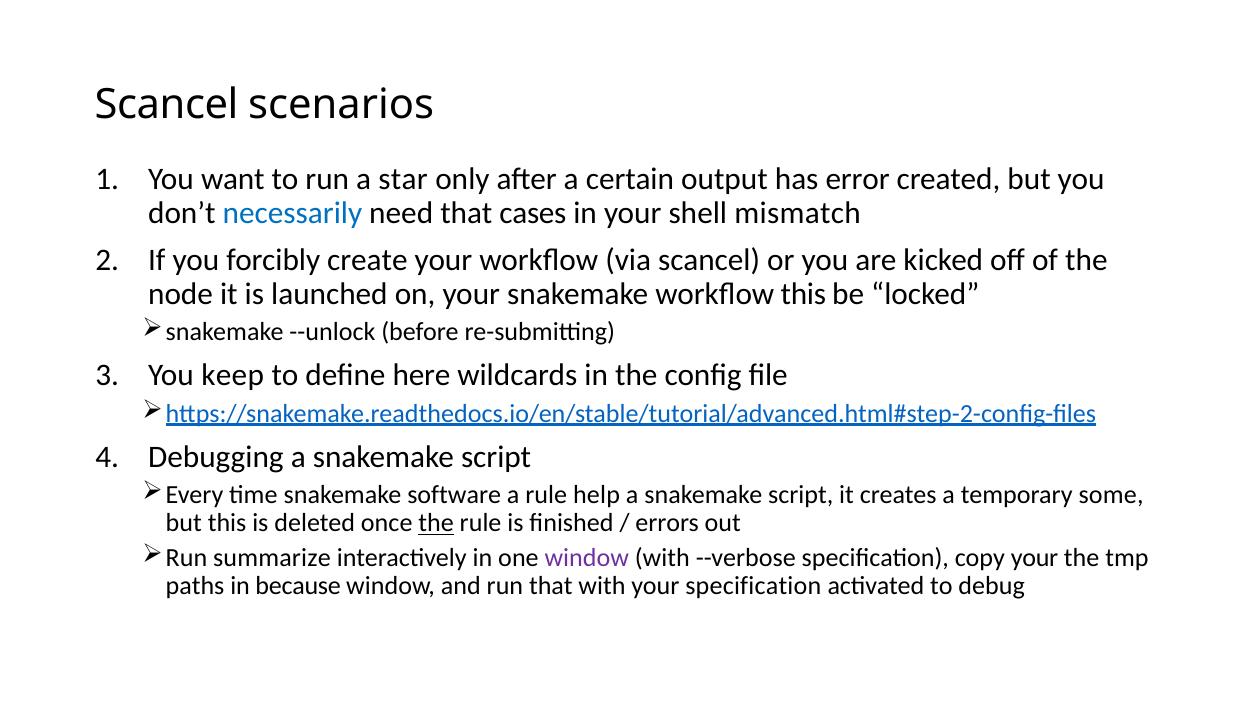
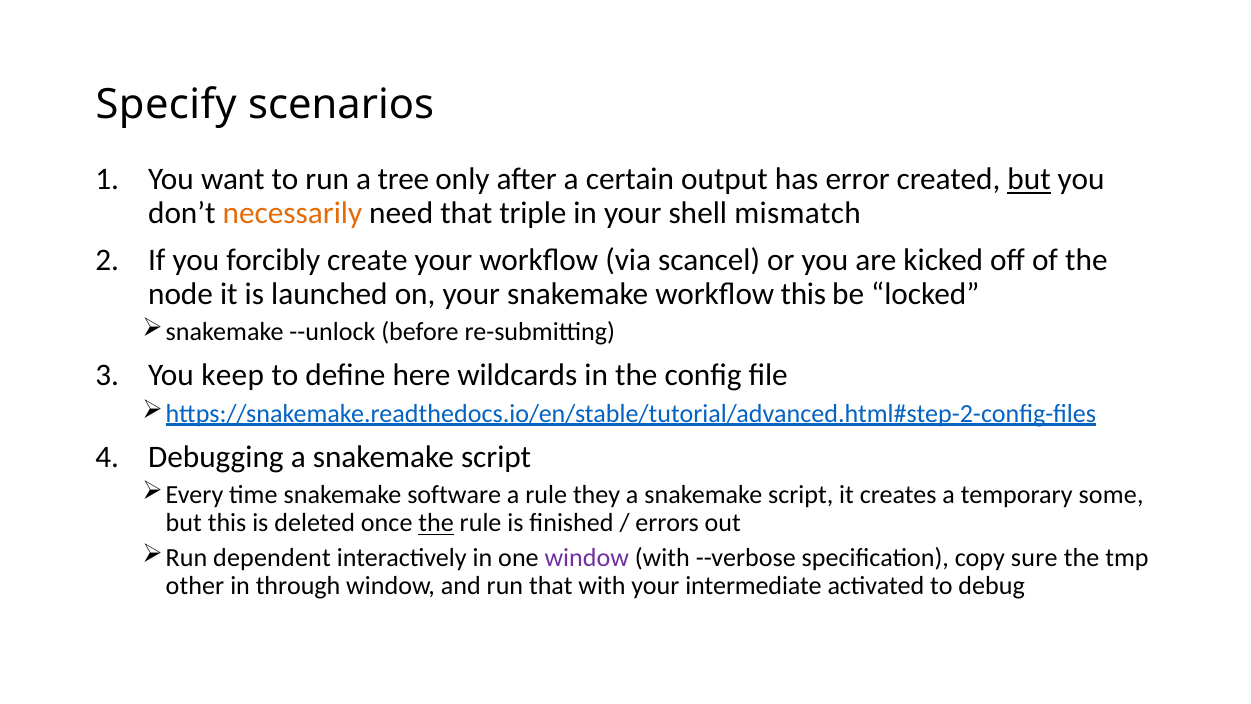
Scancel at (167, 105): Scancel -> Specify
star: star -> tree
but at (1029, 180) underline: none -> present
necessarily colour: blue -> orange
cases: cases -> triple
help: help -> they
summarize: summarize -> dependent
copy your: your -> sure
paths: paths -> other
because: because -> through
your specification: specification -> intermediate
